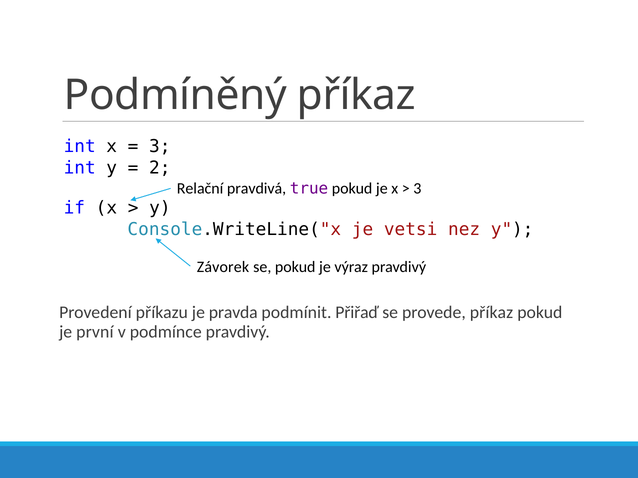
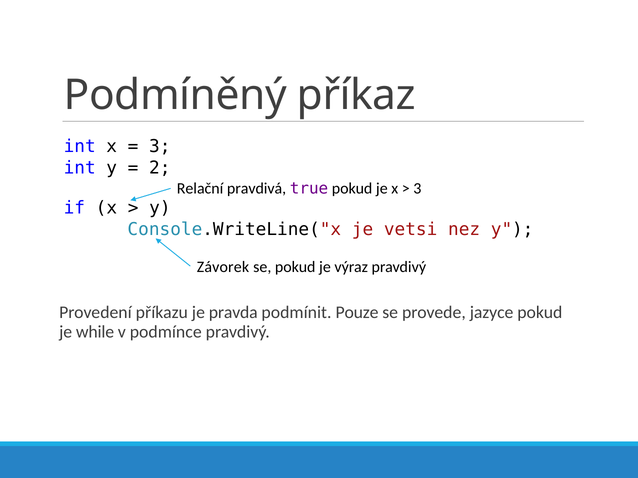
Přiřaď: Přiřaď -> Pouze
provede příkaz: příkaz -> jazyce
první: první -> while
